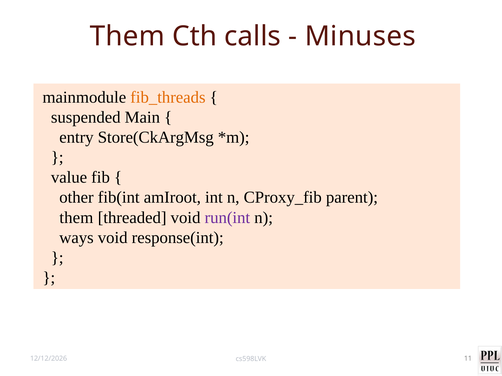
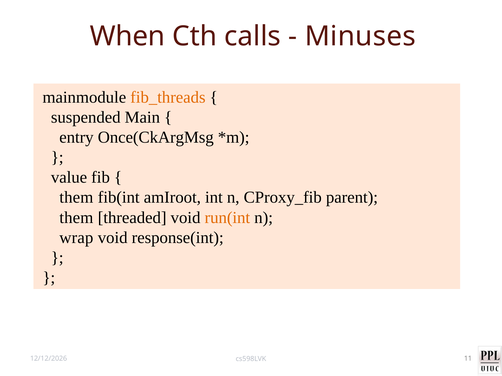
Them at (127, 36): Them -> When
Store(CkArgMsg: Store(CkArgMsg -> Once(CkArgMsg
other at (76, 198): other -> them
run(int colour: purple -> orange
ways: ways -> wrap
